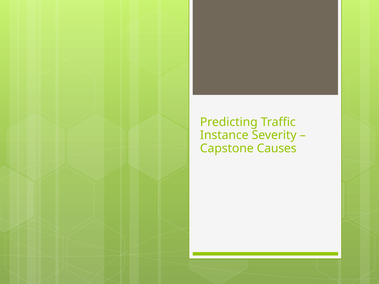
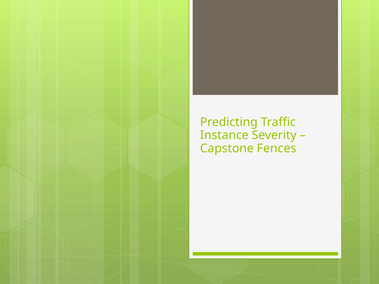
Causes: Causes -> Fences
